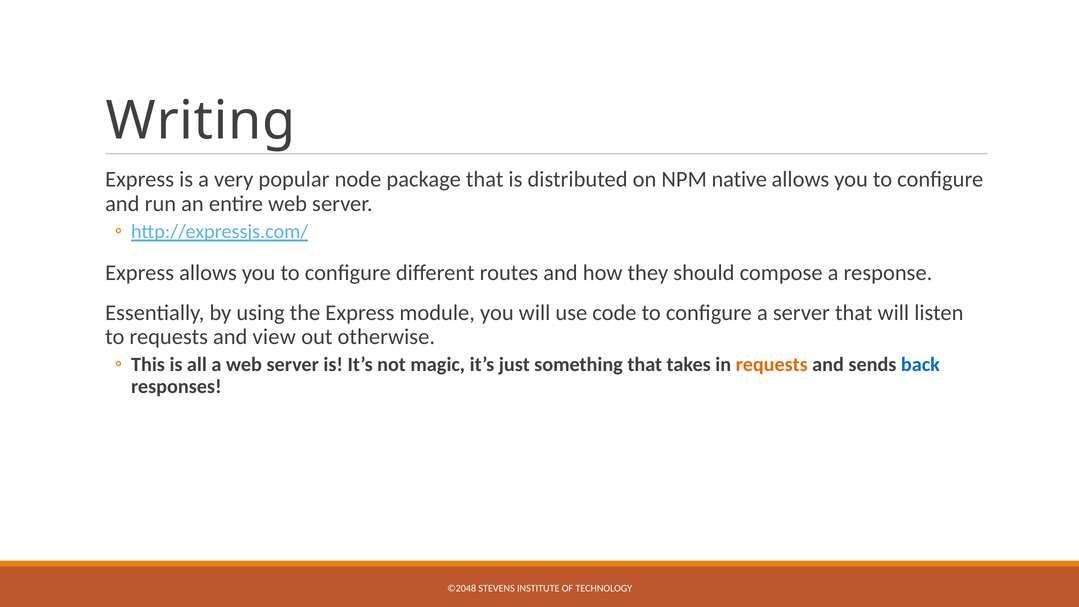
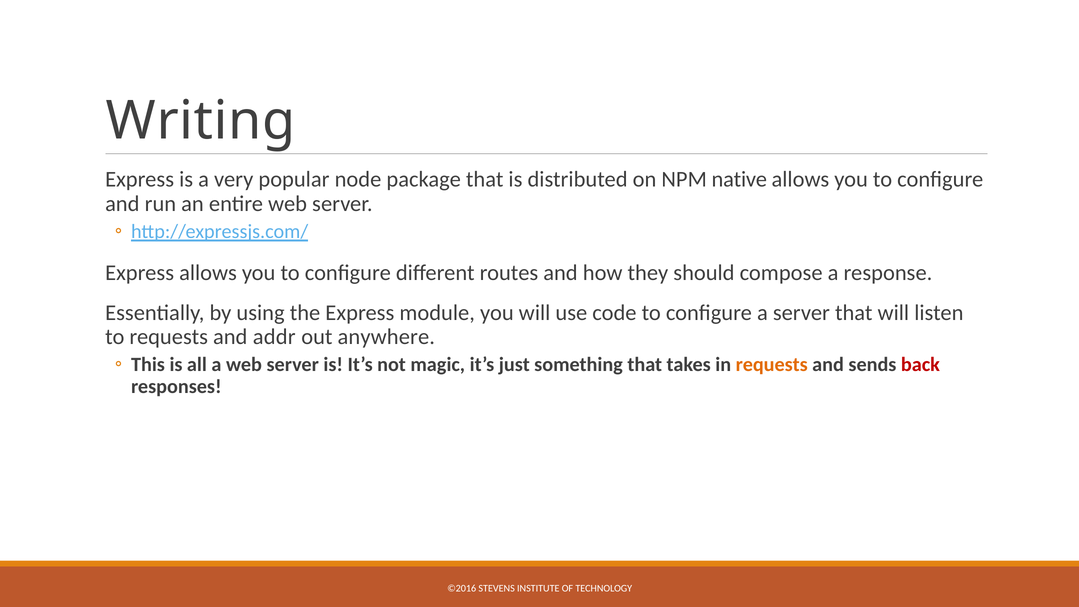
view: view -> addr
otherwise: otherwise -> anywhere
back colour: blue -> red
©2048: ©2048 -> ©2016
